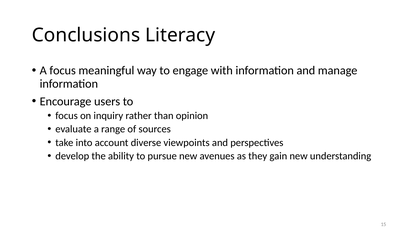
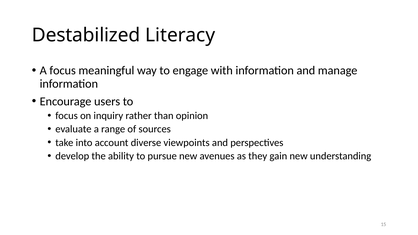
Conclusions: Conclusions -> Destabilized
